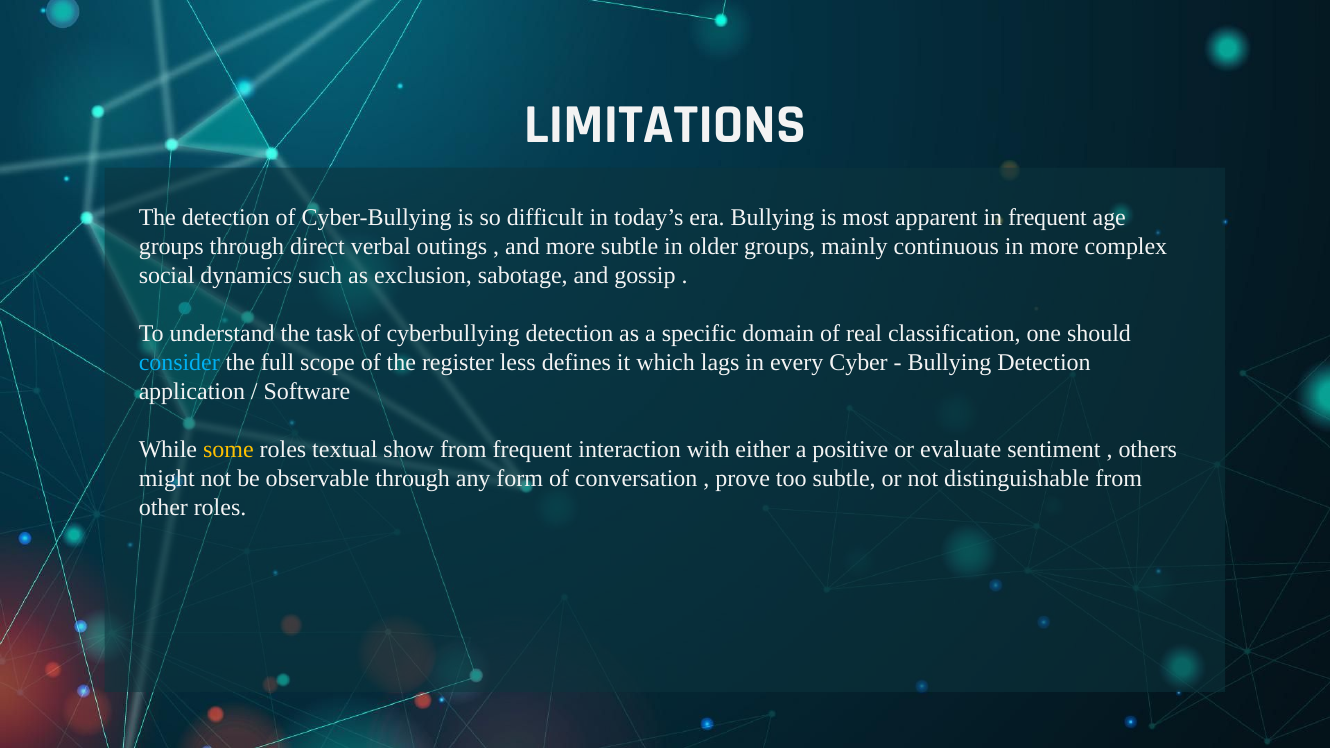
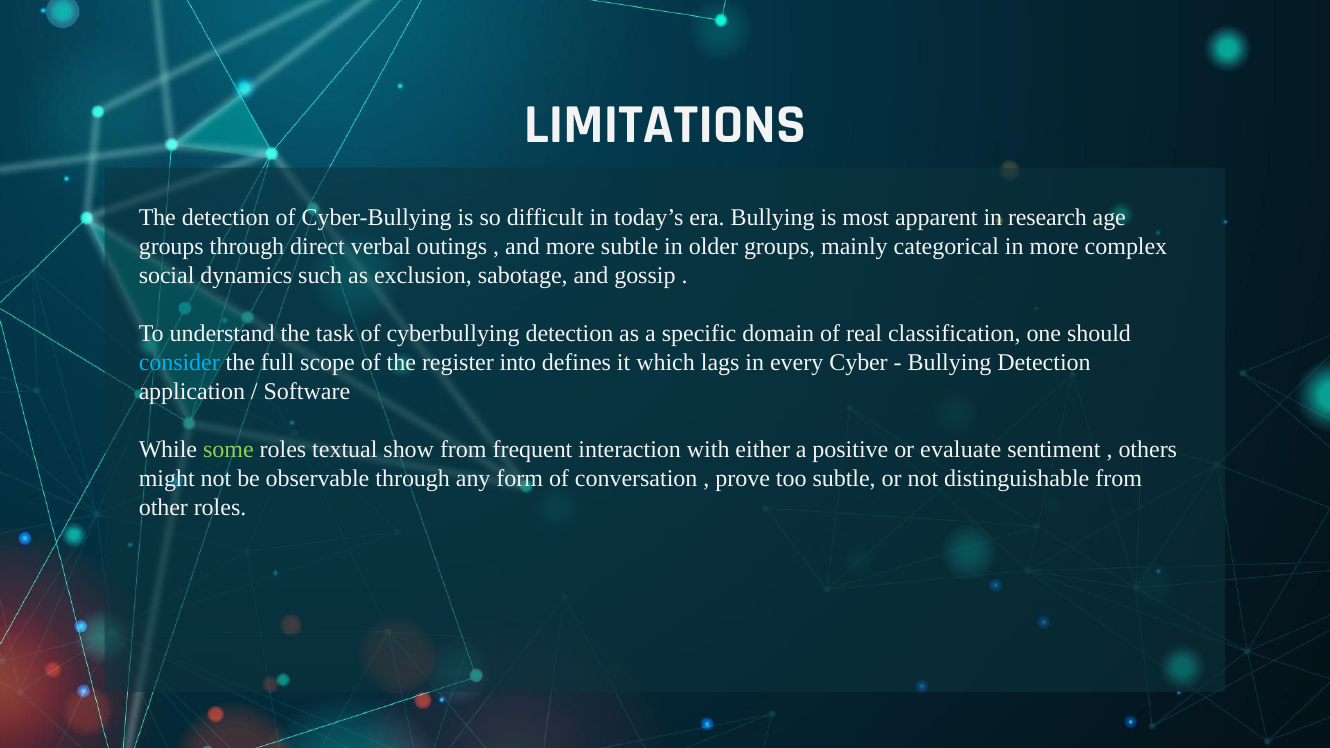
in frequent: frequent -> research
continuous: continuous -> categorical
less: less -> into
some colour: yellow -> light green
